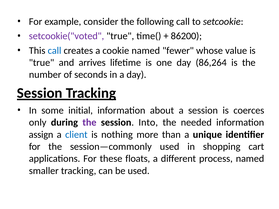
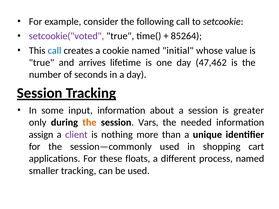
86200: 86200 -> 85264
fewer: fewer -> initial
86,264: 86,264 -> 47,462
initial: initial -> input
coerces: coerces -> greater
the at (89, 123) colour: purple -> orange
Into: Into -> Vars
client colour: blue -> purple
